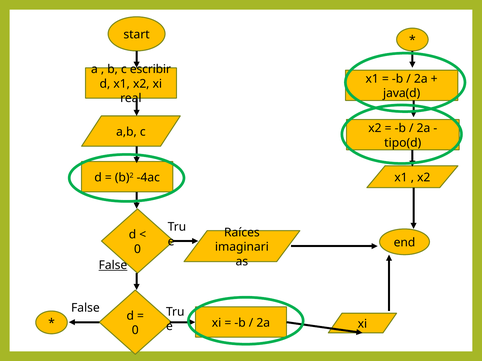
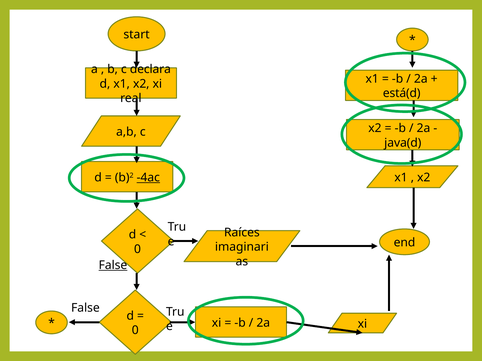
escribir: escribir -> declara
java(d: java(d -> está(d
tipo(d: tipo(d -> java(d
-4ac underline: none -> present
